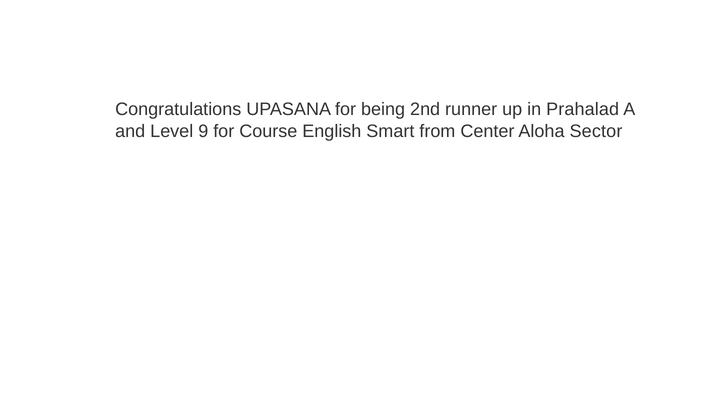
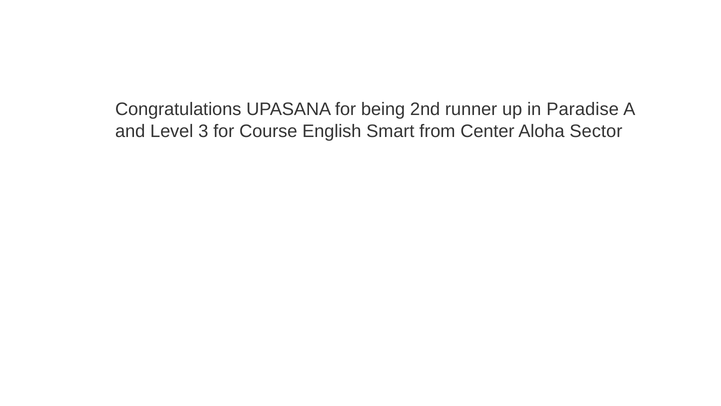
Prahalad: Prahalad -> Paradise
9: 9 -> 3
